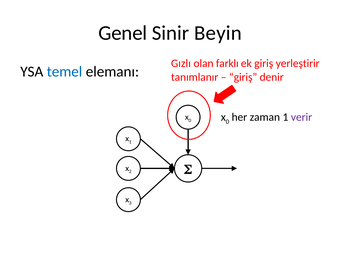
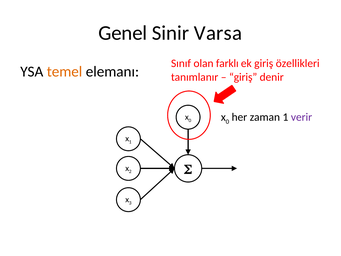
Beyin: Beyin -> Varsa
Gızlı: Gızlı -> Sınıf
yerleştirir: yerleştirir -> özellikleri
temel colour: blue -> orange
